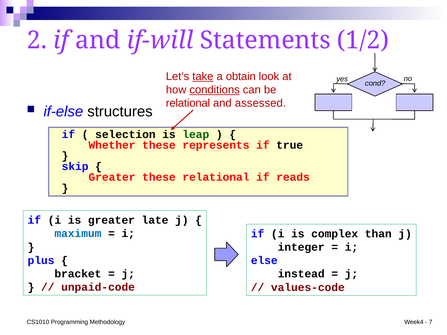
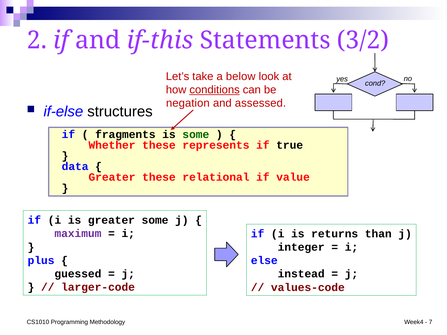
if-will: if-will -> if-this
1/2: 1/2 -> 3/2
take underline: present -> none
obtain: obtain -> below
relational at (188, 103): relational -> negation
selection: selection -> fragments
is leap: leap -> some
skip: skip -> data
reads: reads -> value
greater late: late -> some
maximum colour: blue -> purple
complex: complex -> returns
bracket: bracket -> guessed
unpaid-code: unpaid-code -> larger-code
